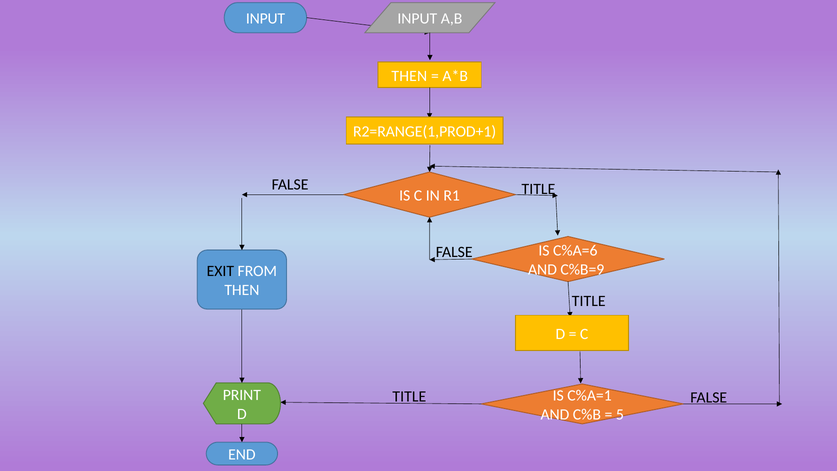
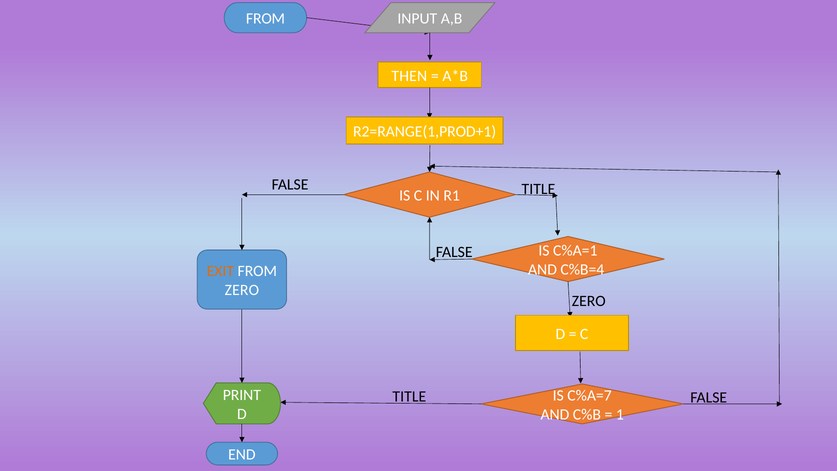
INPUT at (266, 19): INPUT -> FROM
C%A=6: C%A=6 -> C%A=1
C%B=9: C%B=9 -> C%B=4
EXIT colour: black -> orange
THEN at (242, 290): THEN -> ZERO
TITLE at (589, 301): TITLE -> ZERO
C%A=1: C%A=1 -> C%A=7
5: 5 -> 1
